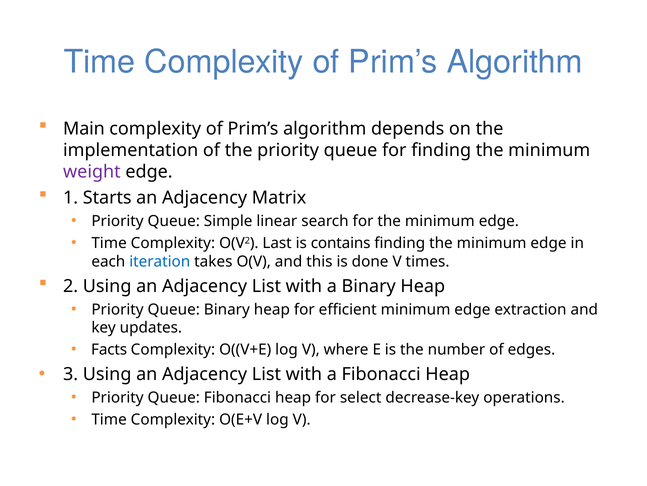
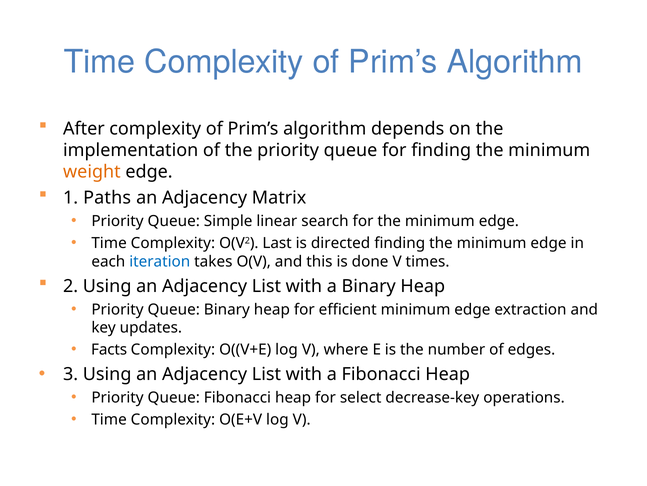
Main: Main -> After
weight colour: purple -> orange
Starts: Starts -> Paths
contains: contains -> directed
